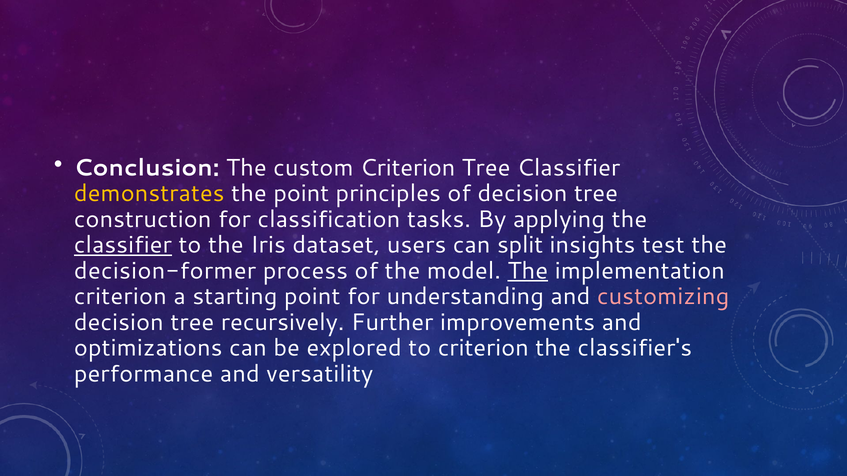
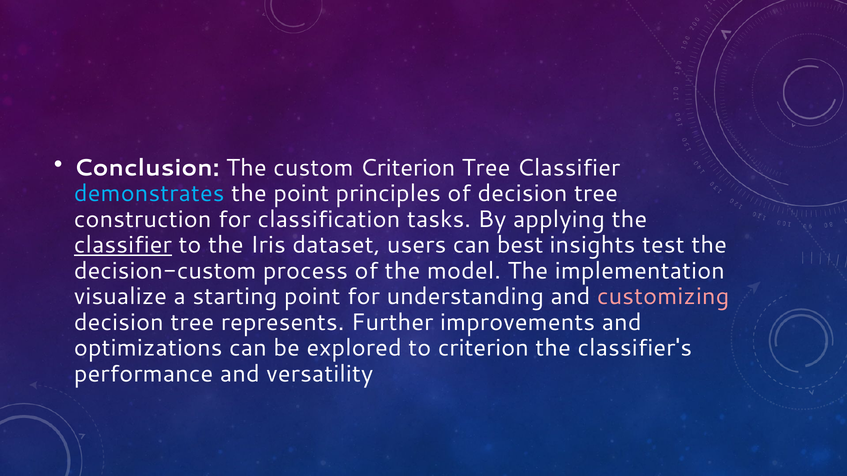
demonstrates colour: yellow -> light blue
split: split -> best
decision-former: decision-former -> decision-custom
The at (528, 271) underline: present -> none
criterion at (120, 297): criterion -> visualize
recursively: recursively -> represents
